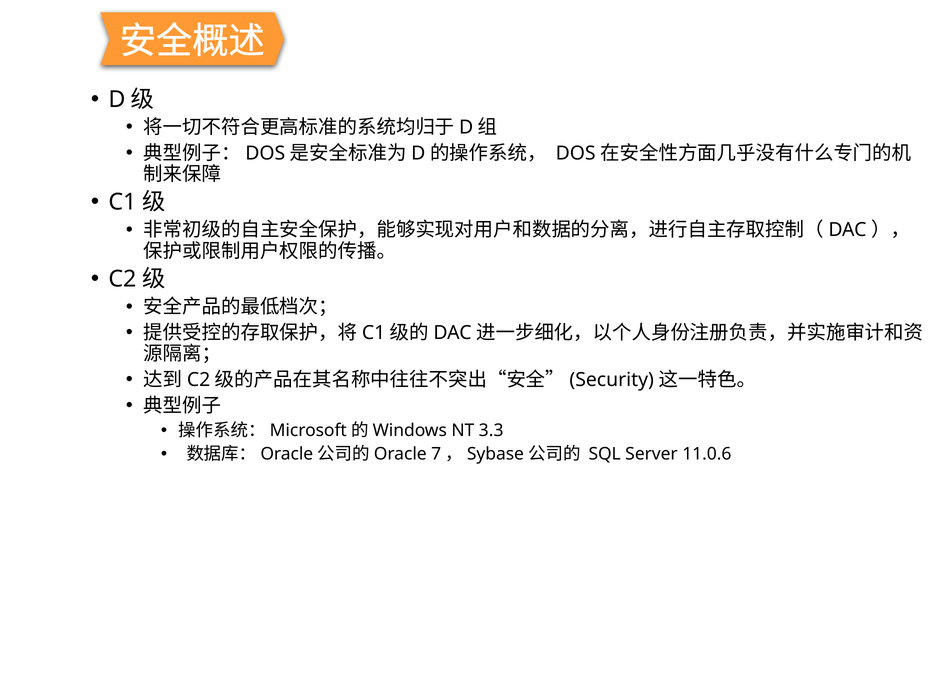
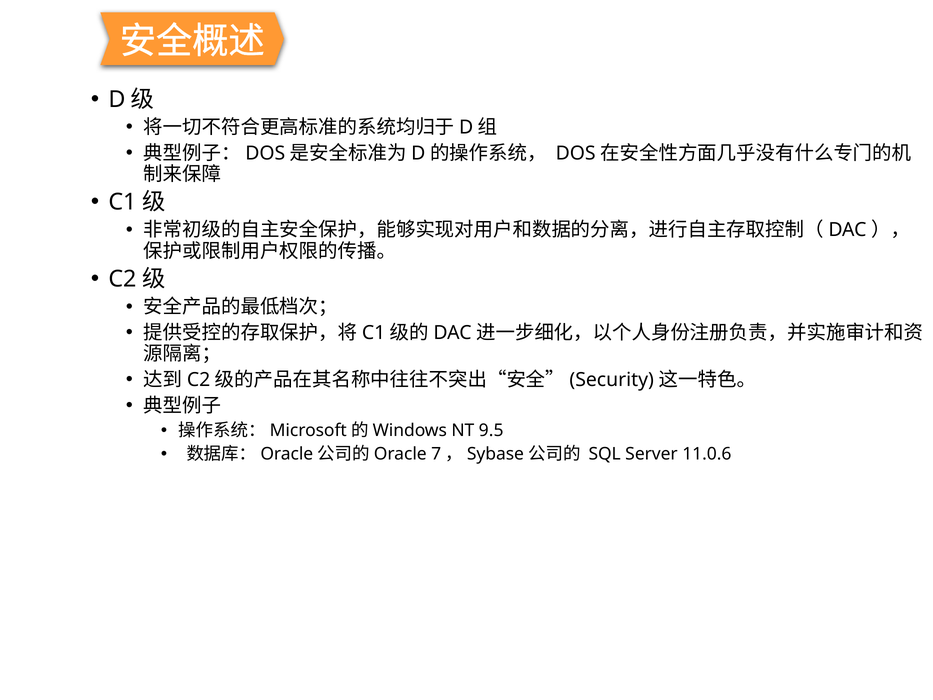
3.3: 3.3 -> 9.5
